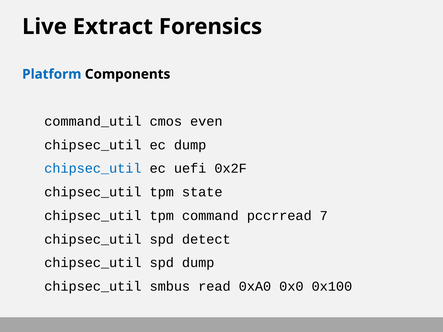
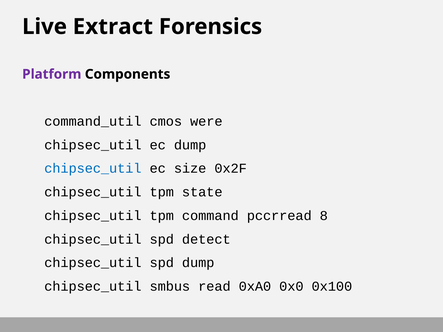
Platform colour: blue -> purple
even: even -> were
uefi: uefi -> size
7: 7 -> 8
